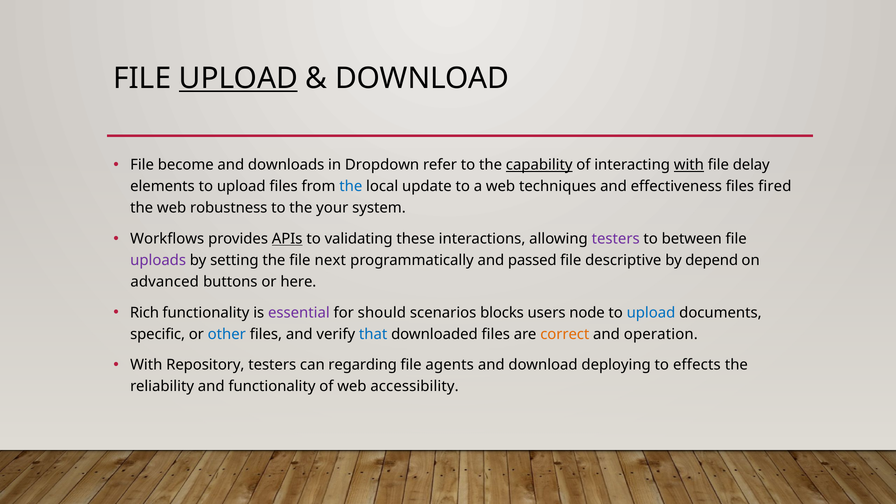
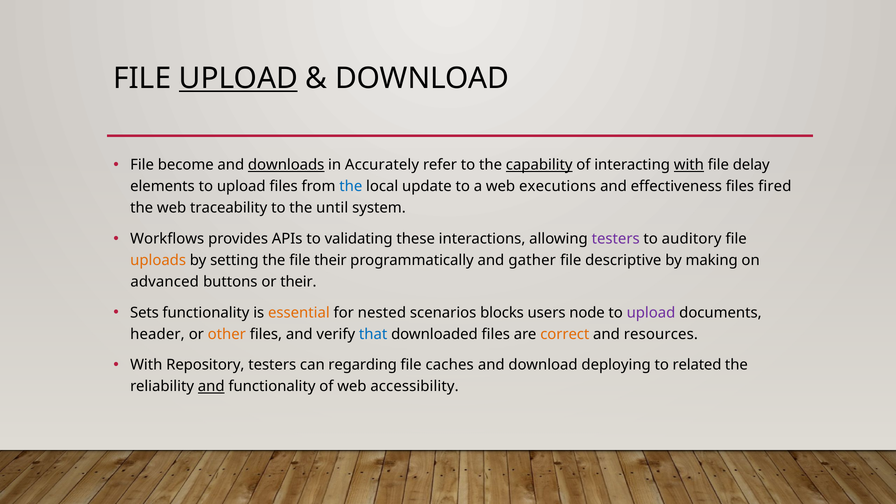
downloads underline: none -> present
Dropdown: Dropdown -> Accurately
techniques: techniques -> executions
robustness: robustness -> traceability
your: your -> until
APIs underline: present -> none
between: between -> auditory
uploads colour: purple -> orange
file next: next -> their
passed: passed -> gather
depend: depend -> making
or here: here -> their
Rich: Rich -> Sets
essential colour: purple -> orange
should: should -> nested
upload at (651, 313) colour: blue -> purple
specific: specific -> header
other colour: blue -> orange
operation: operation -> resources
agents: agents -> caches
effects: effects -> related
and at (211, 386) underline: none -> present
